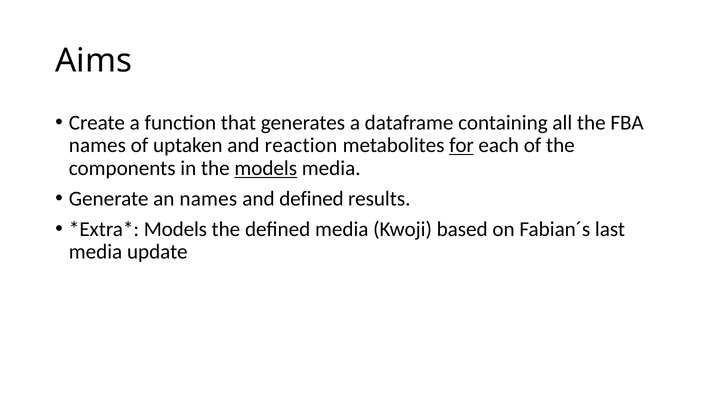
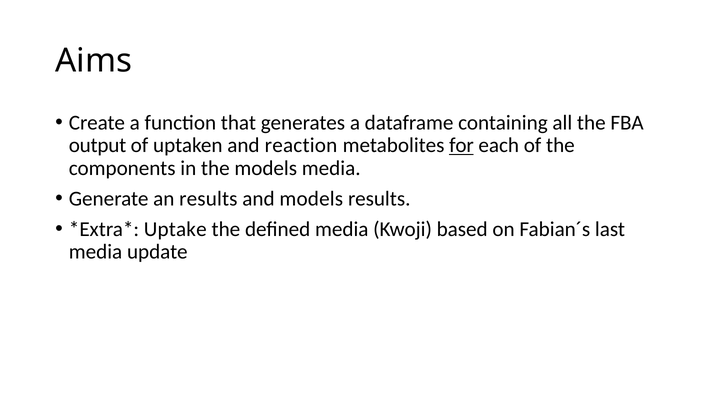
names at (97, 145): names -> output
models at (266, 168) underline: present -> none
an names: names -> results
and defined: defined -> models
Models at (175, 229): Models -> Uptake
